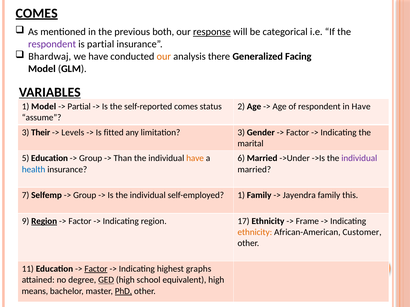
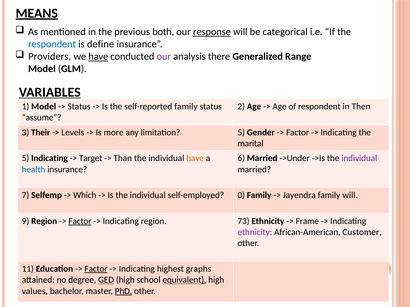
COMES at (37, 13): COMES -> MEANS
respondent at (52, 44) colour: purple -> blue
is partial: partial -> define
Bhardwaj: Bhardwaj -> Providers
have at (98, 57) underline: none -> present
our at (164, 57) colour: orange -> purple
Facing: Facing -> Range
Partial at (79, 107): Partial -> Status
self-reported comes: comes -> family
in Have: Have -> Then
fitted: fitted -> more
limitation 3: 3 -> 5
5 Education: Education -> Indicating
Group at (91, 159): Group -> Target
Group at (85, 195): Group -> Which
self-employed 1: 1 -> 0
family this: this -> will
Region at (44, 221) underline: present -> none
Factor at (80, 221) underline: none -> present
17: 17 -> 73
ethnicity at (255, 233) colour: orange -> purple
equivalent underline: none -> present
means: means -> values
